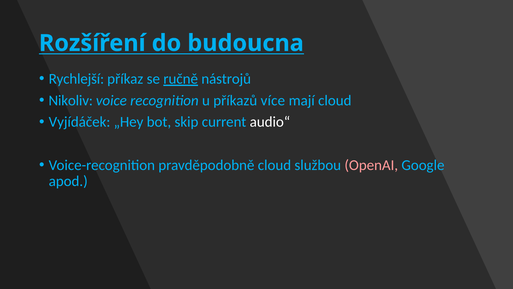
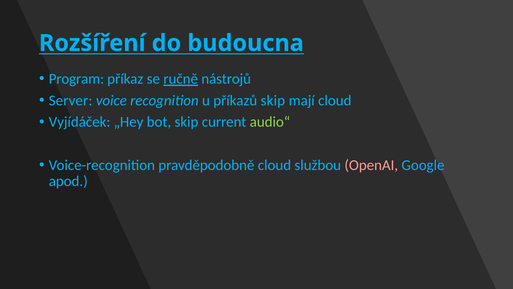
Rychlejší: Rychlejší -> Program
Nikoliv: Nikoliv -> Server
příkazů více: více -> skip
audio“ colour: white -> light green
